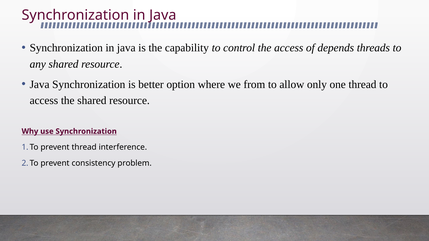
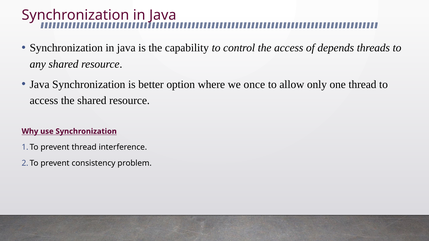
from: from -> once
